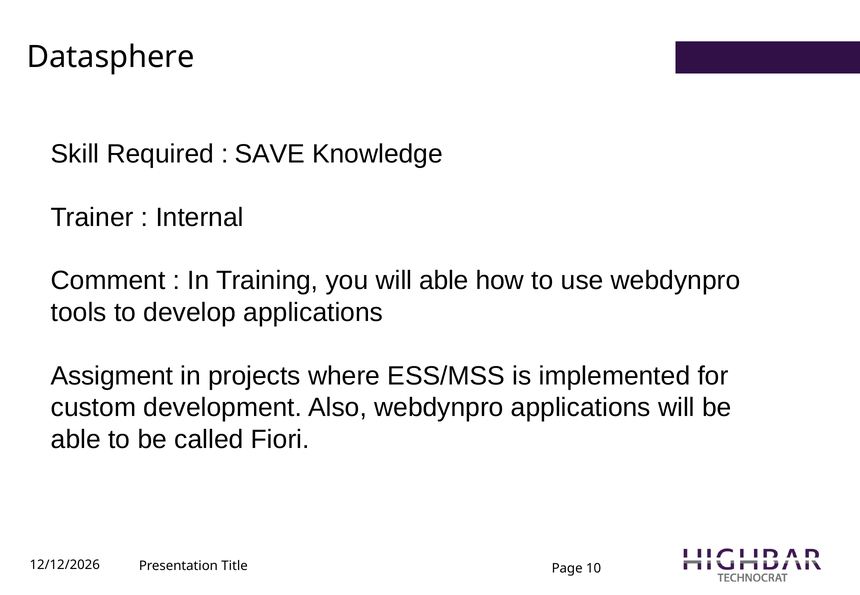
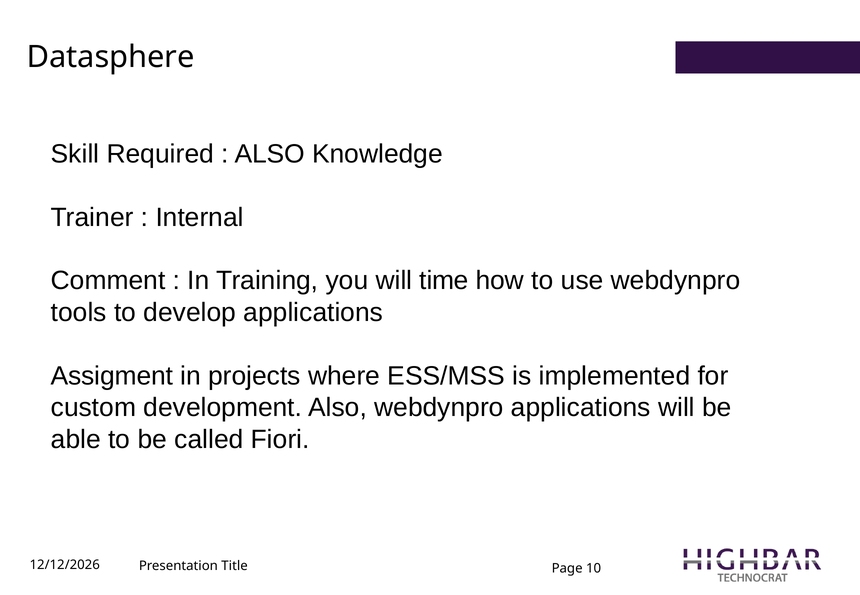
SAVE at (270, 154): SAVE -> ALSO
will able: able -> time
